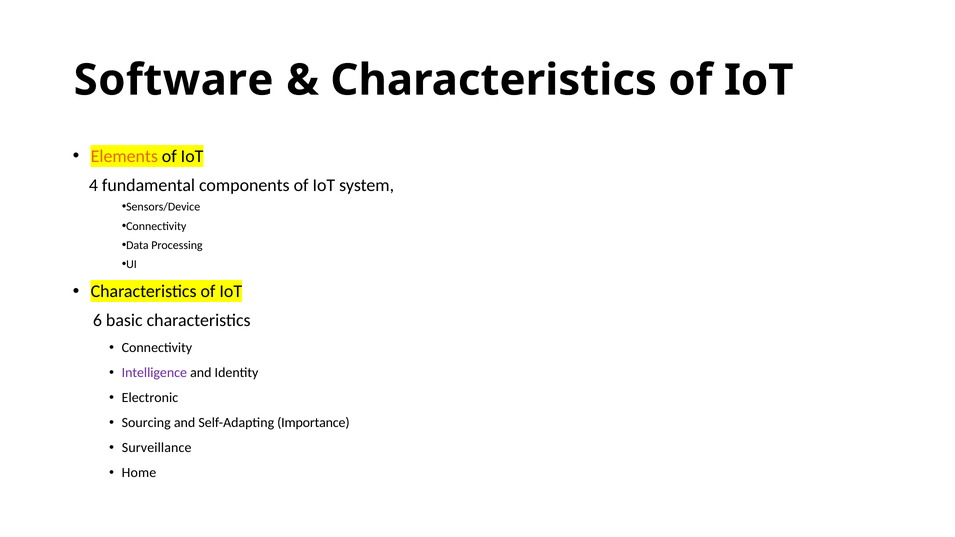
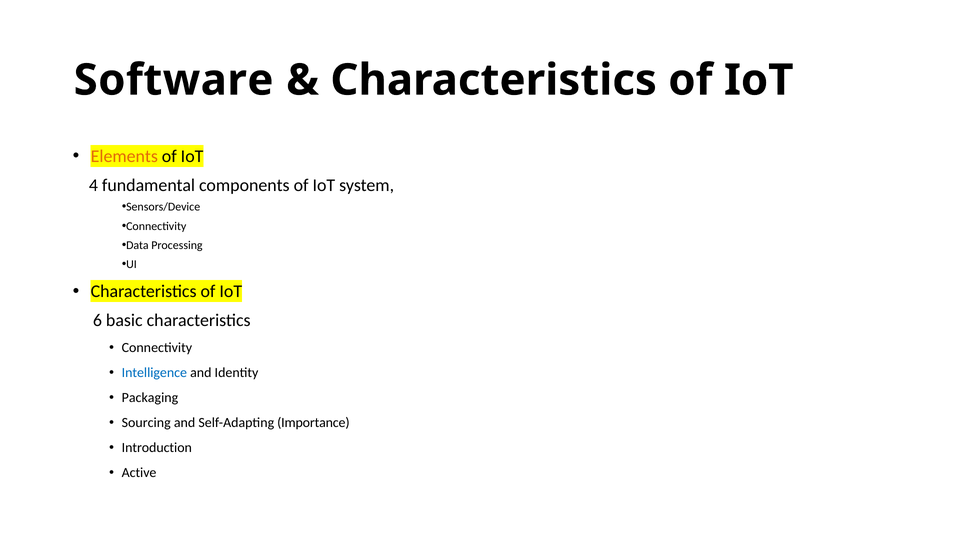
Intelligence colour: purple -> blue
Electronic: Electronic -> Packaging
Surveillance: Surveillance -> Introduction
Home: Home -> Active
